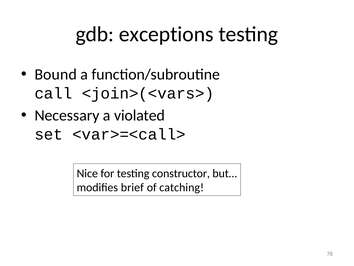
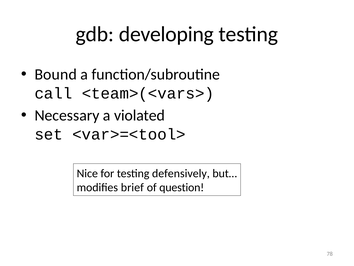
exceptions: exceptions -> developing
<join>(<vars>: <join>(<vars> -> <team>(<vars>
<var>=<call>: <var>=<call> -> <var>=<tool>
constructor: constructor -> defensively
catching: catching -> question
